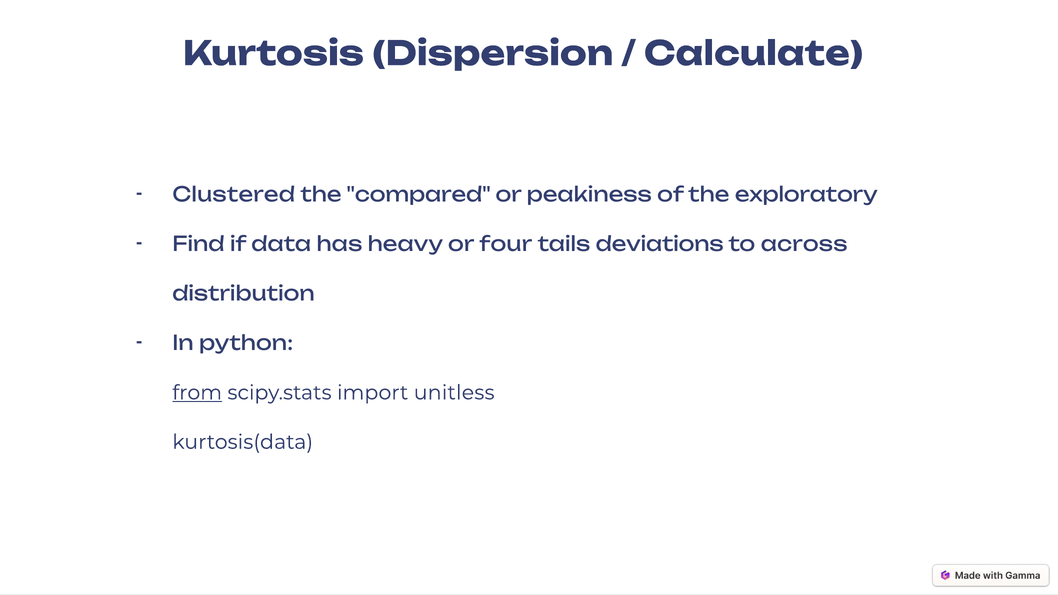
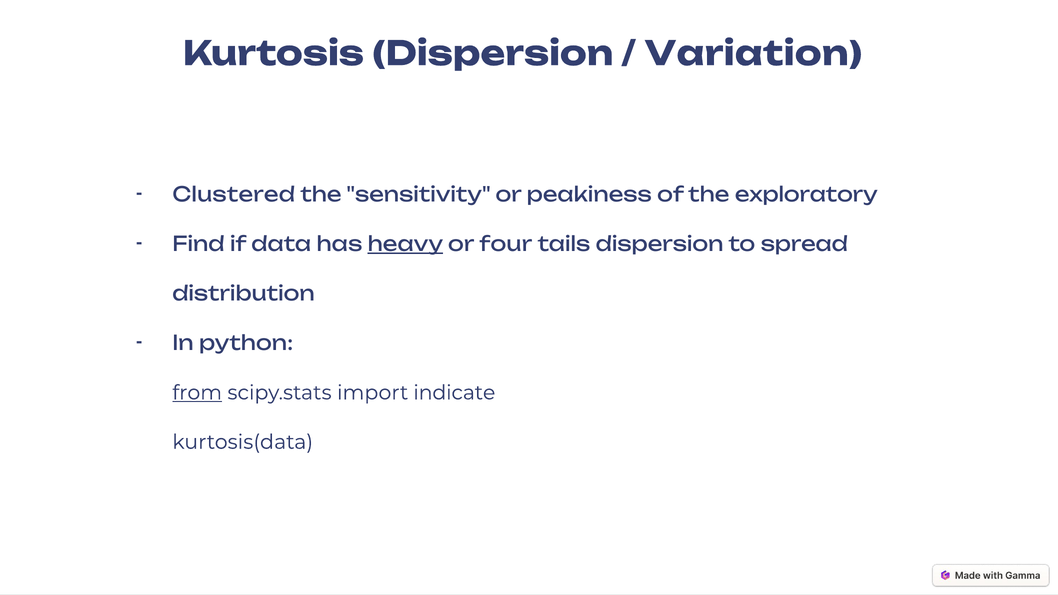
Calculate: Calculate -> Variation
compared: compared -> sensitivity
heavy underline: none -> present
tails deviations: deviations -> dispersion
across: across -> spread
unitless: unitless -> indicate
